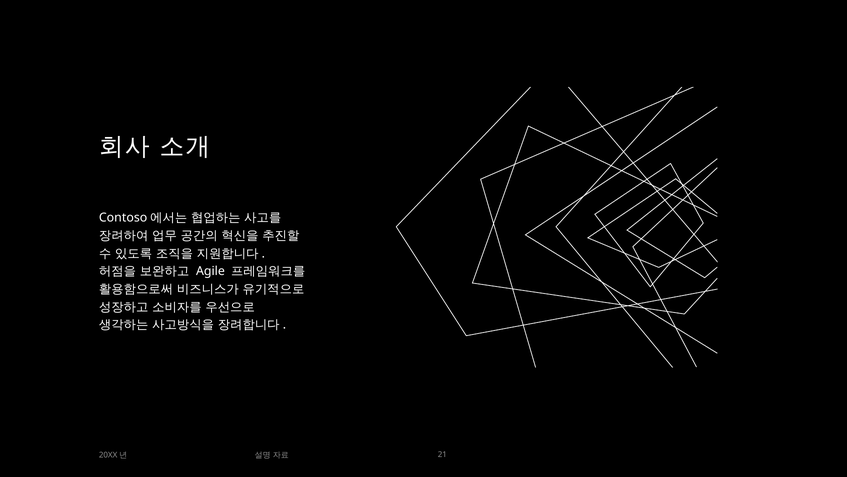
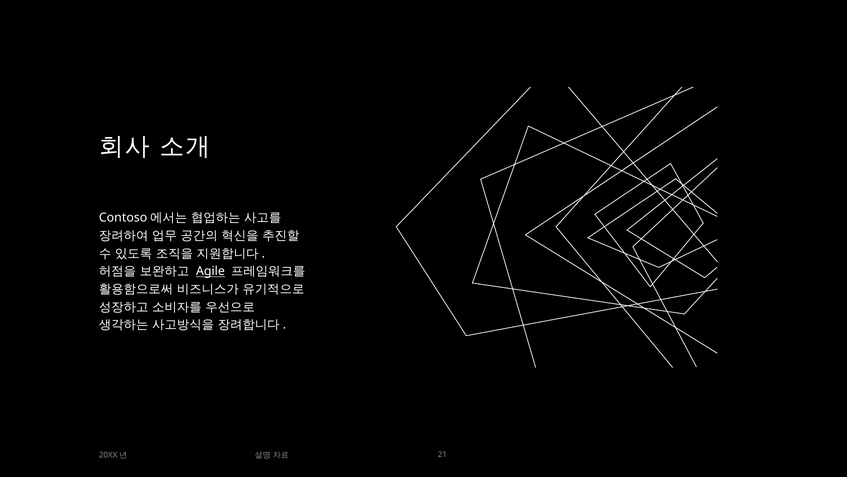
Agile underline: none -> present
